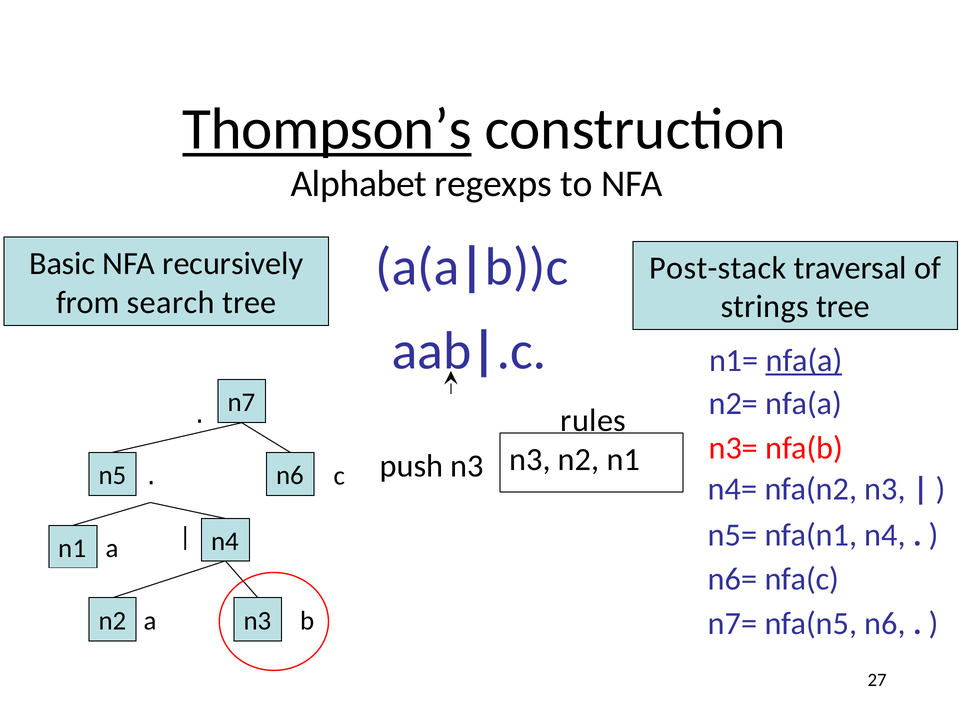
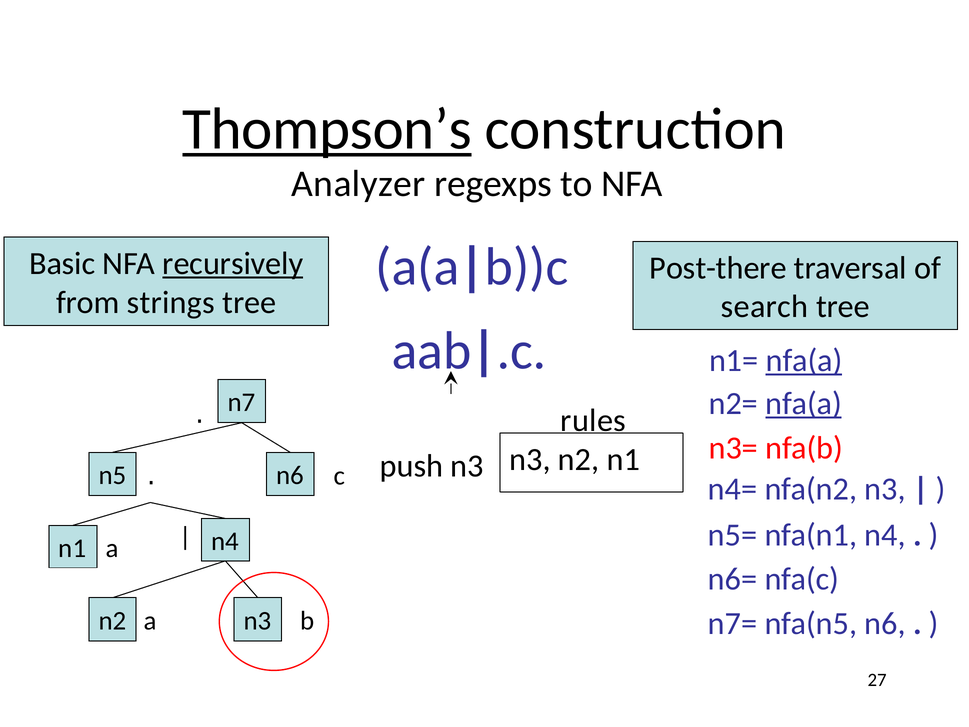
Alphabet: Alphabet -> Analyzer
recursively underline: none -> present
Post-stack: Post-stack -> Post-there
search: search -> strings
strings: strings -> search
nfa(a at (804, 404) underline: none -> present
